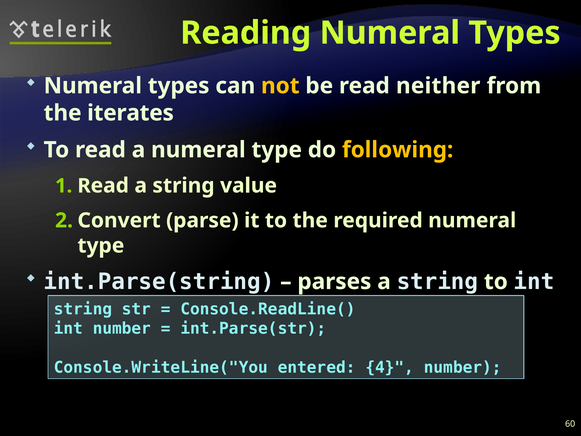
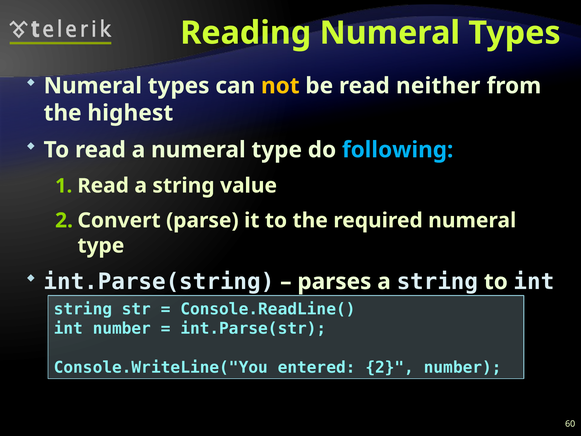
iterates: iterates -> highest
following colour: yellow -> light blue
4: 4 -> 2
